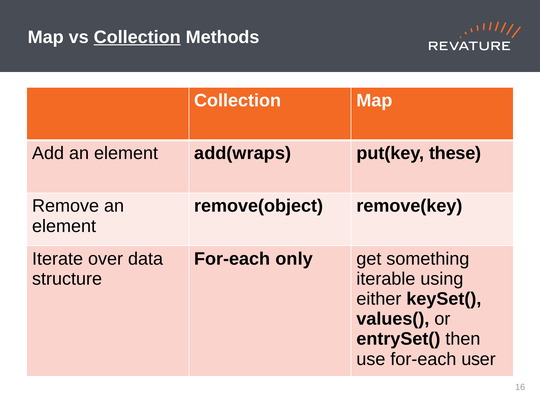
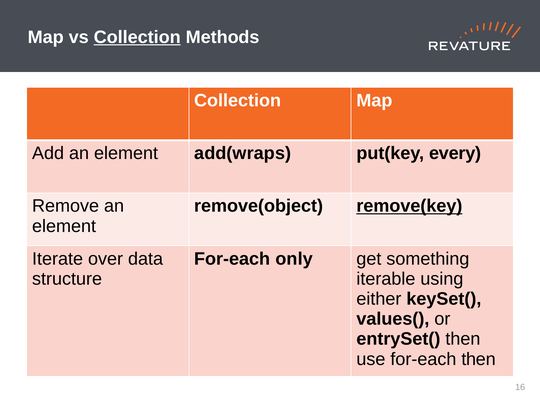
these: these -> every
remove(key underline: none -> present
for-each user: user -> then
